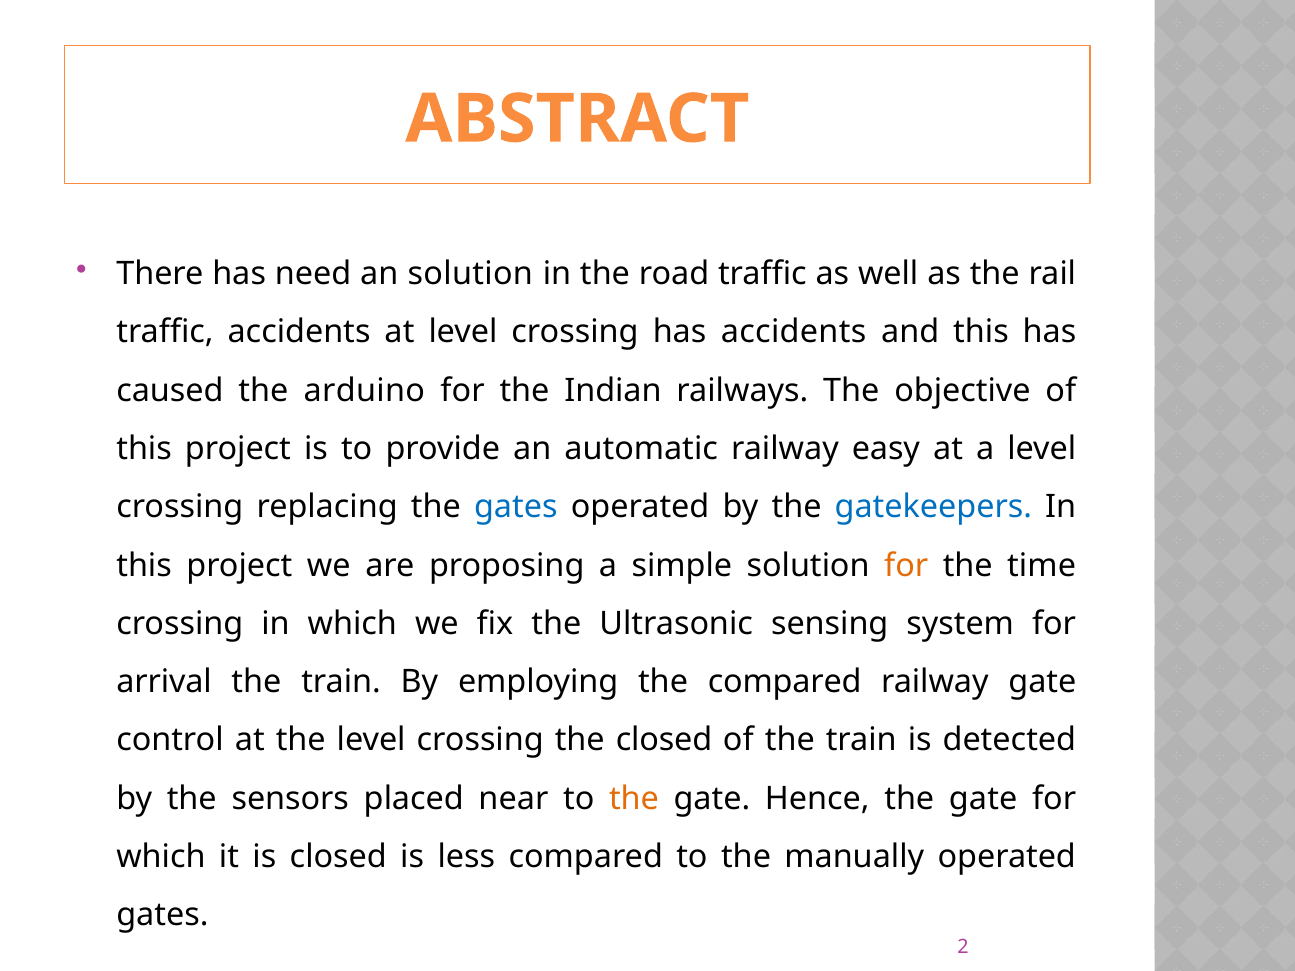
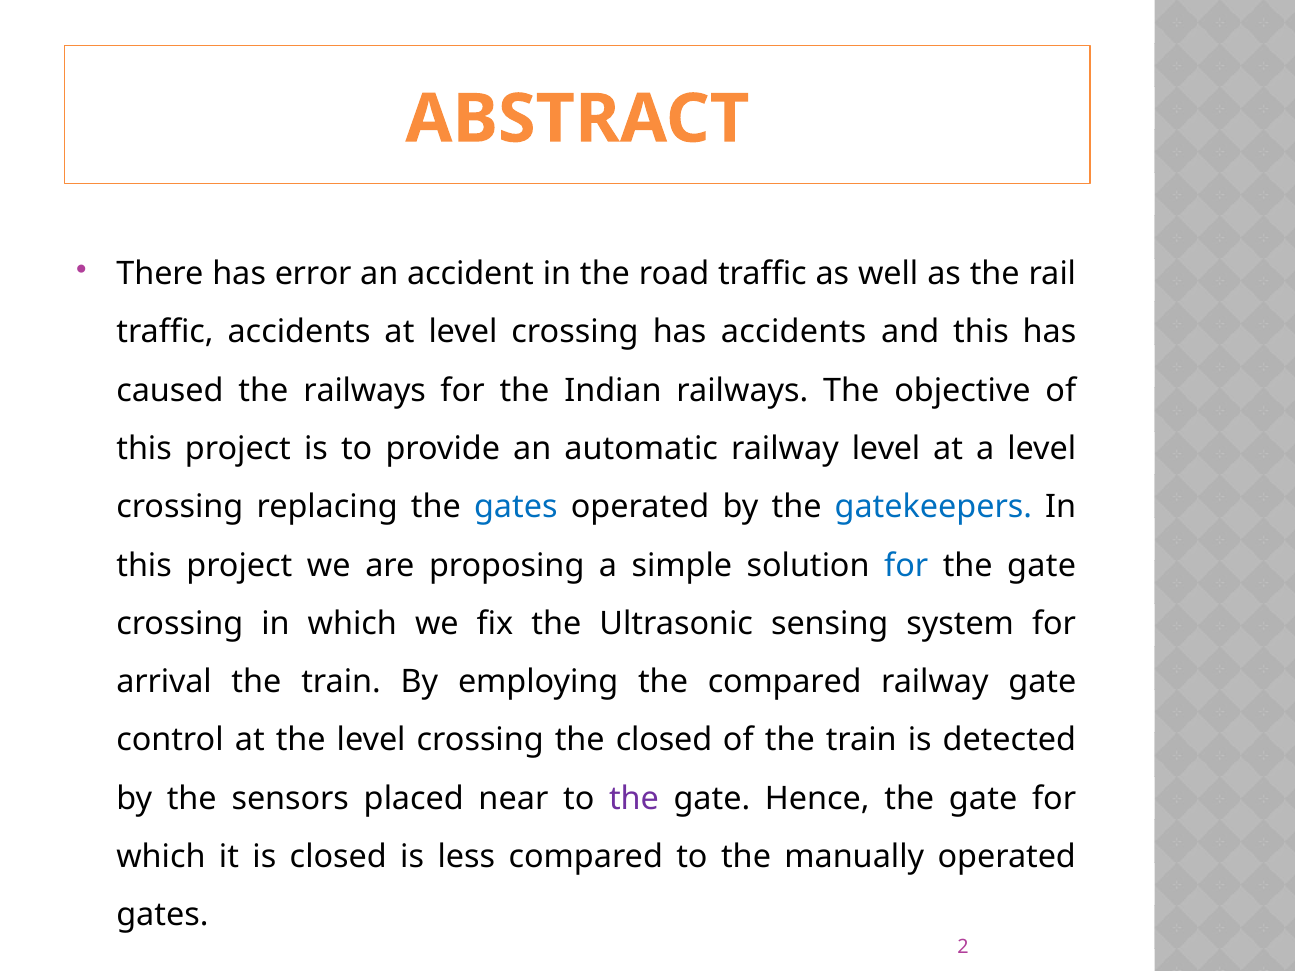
need: need -> error
an solution: solution -> accident
the arduino: arduino -> railways
railway easy: easy -> level
for at (906, 565) colour: orange -> blue
time at (1042, 565): time -> gate
the at (634, 799) colour: orange -> purple
